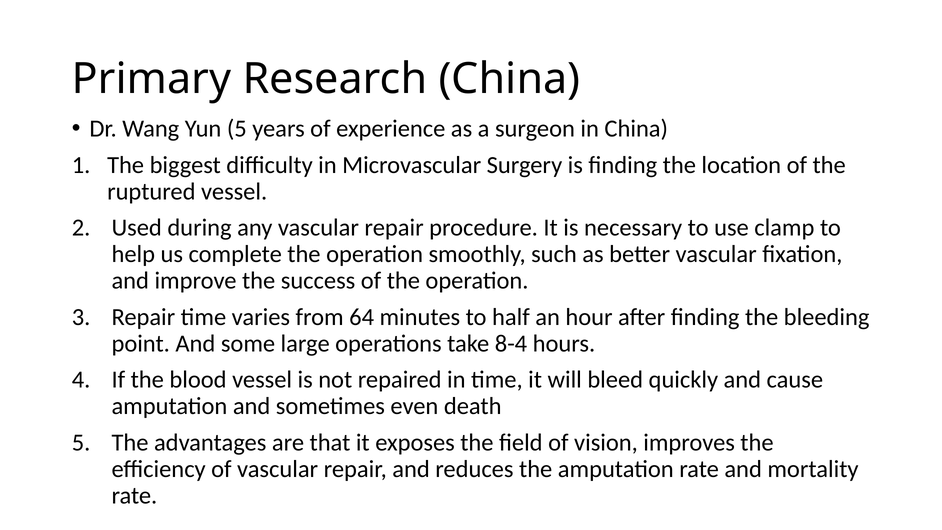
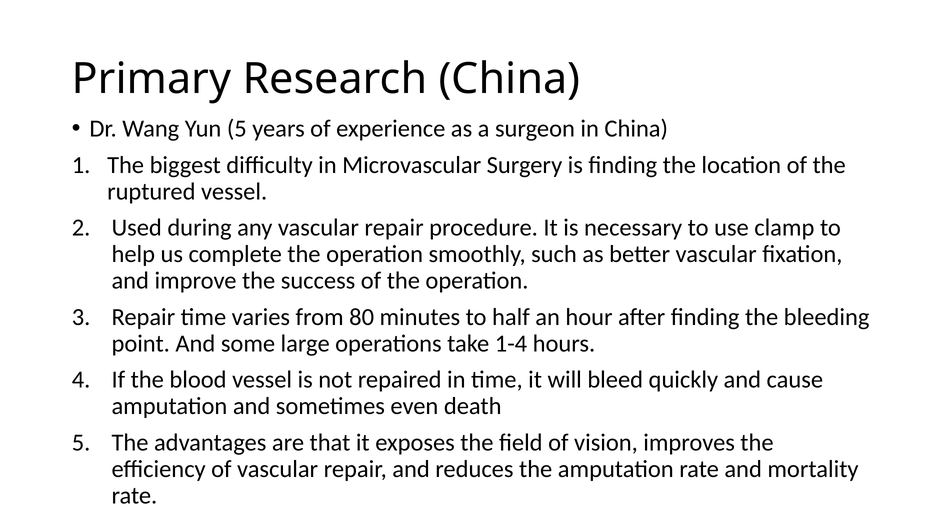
64: 64 -> 80
8-4: 8-4 -> 1-4
